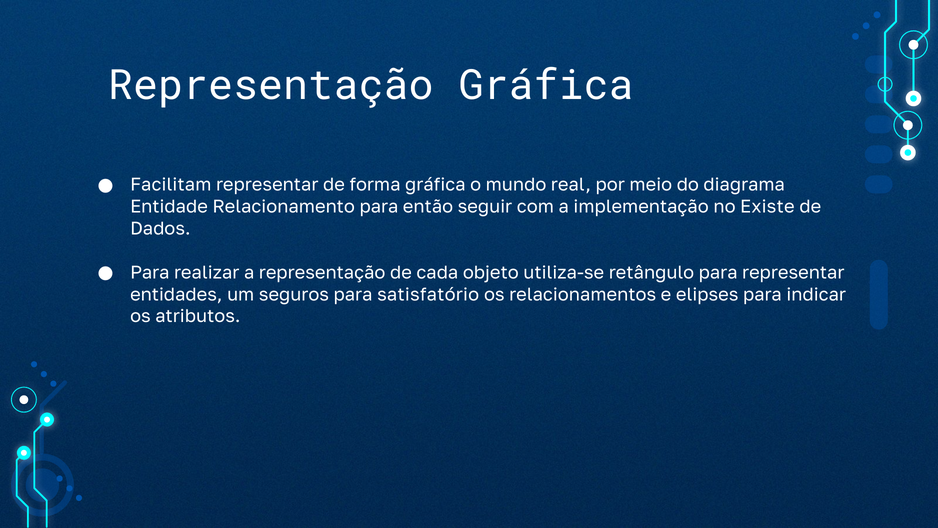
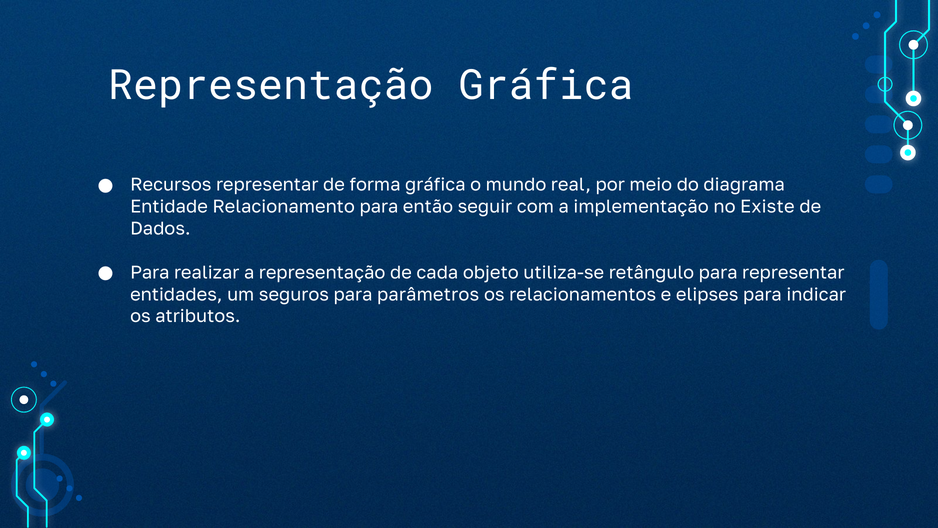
Facilitam: Facilitam -> Recursos
satisfatório: satisfatório -> parâmetros
